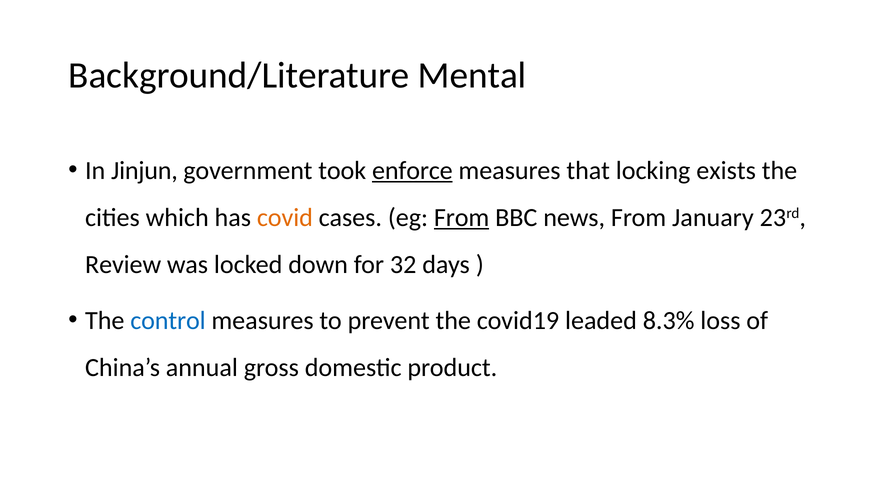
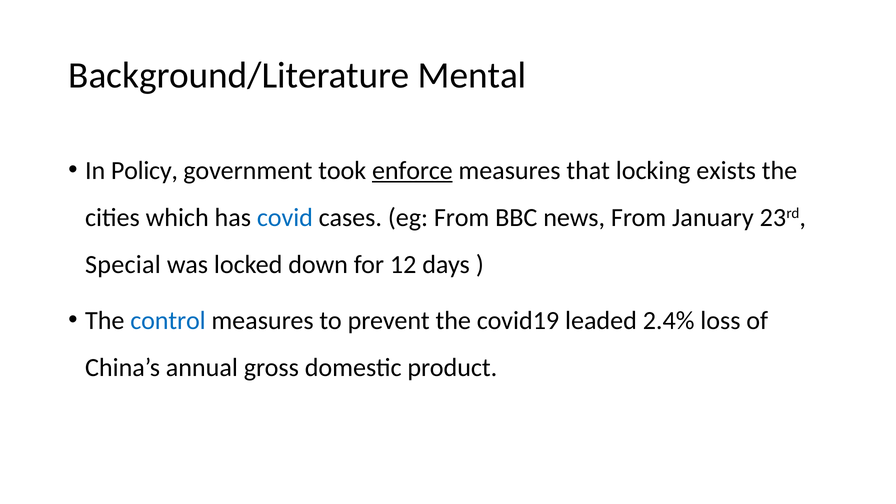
Jinjun: Jinjun -> Policy
covid colour: orange -> blue
From at (462, 218) underline: present -> none
Review: Review -> Special
32: 32 -> 12
8.3%: 8.3% -> 2.4%
